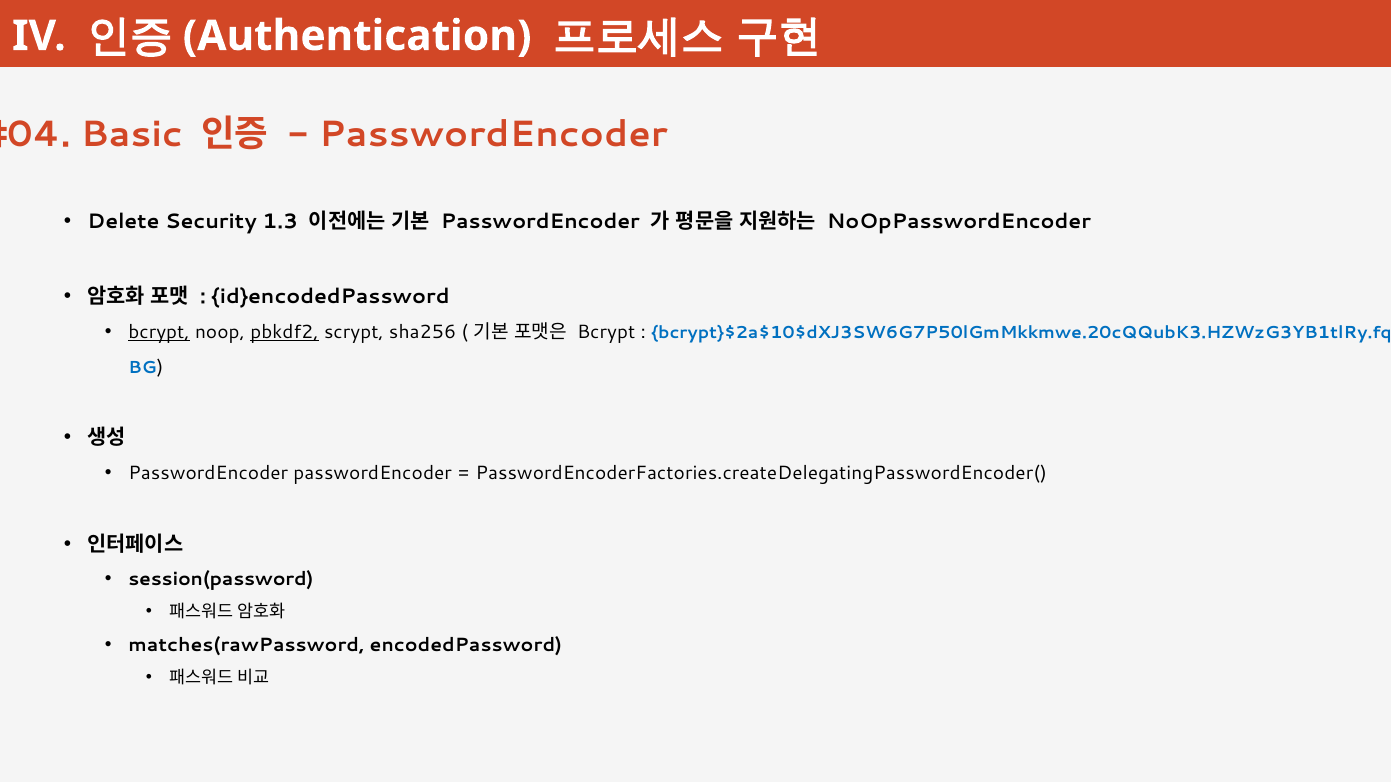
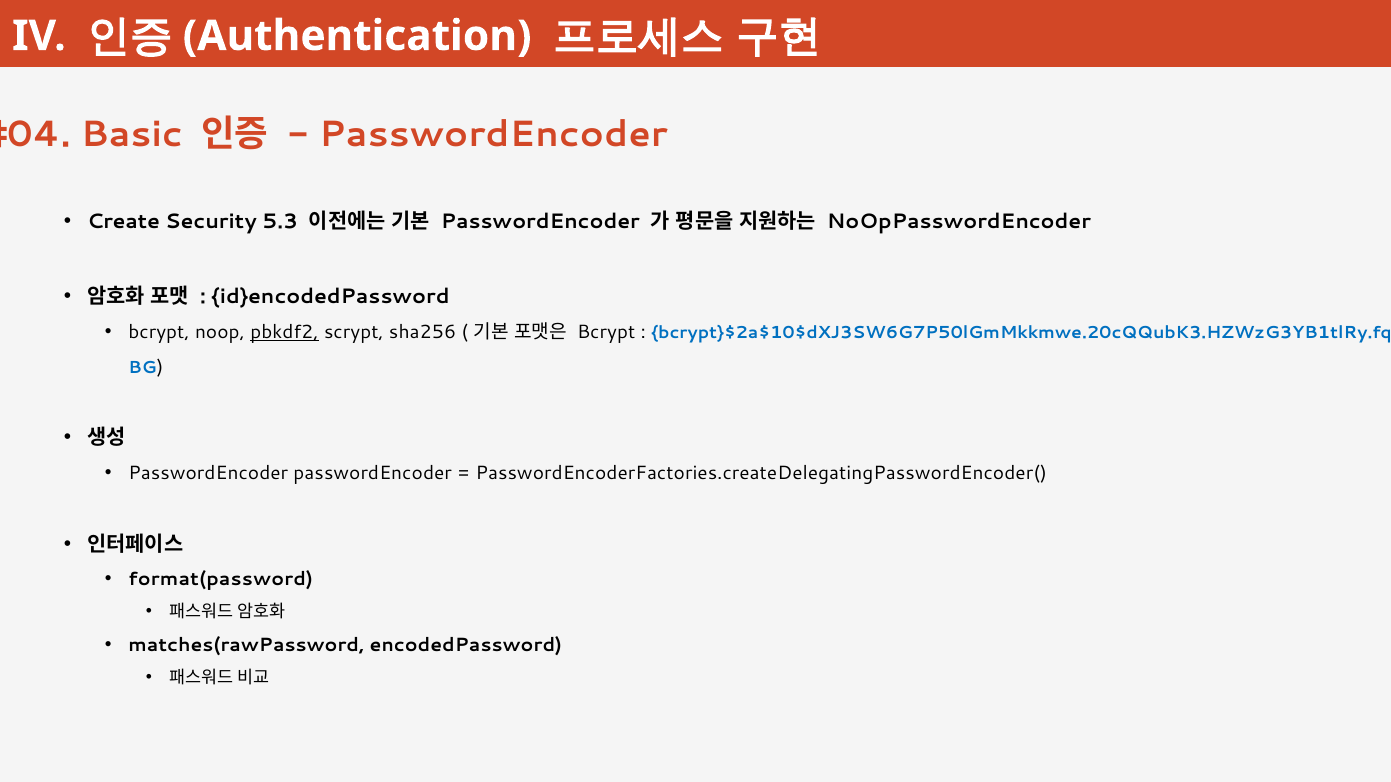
Delete: Delete -> Create
1.3: 1.3 -> 5.3
bcrypt at (159, 333) underline: present -> none
session(password: session(password -> format(password
